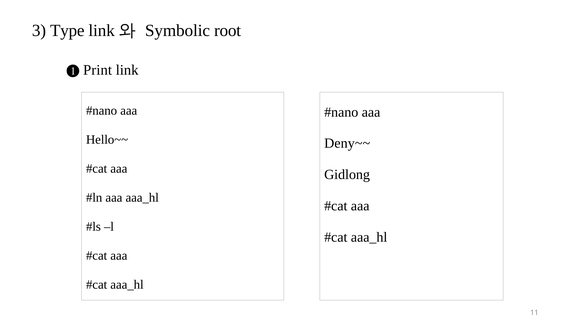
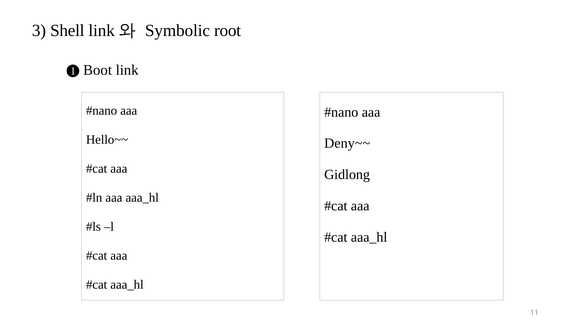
Type: Type -> Shell
Print: Print -> Boot
